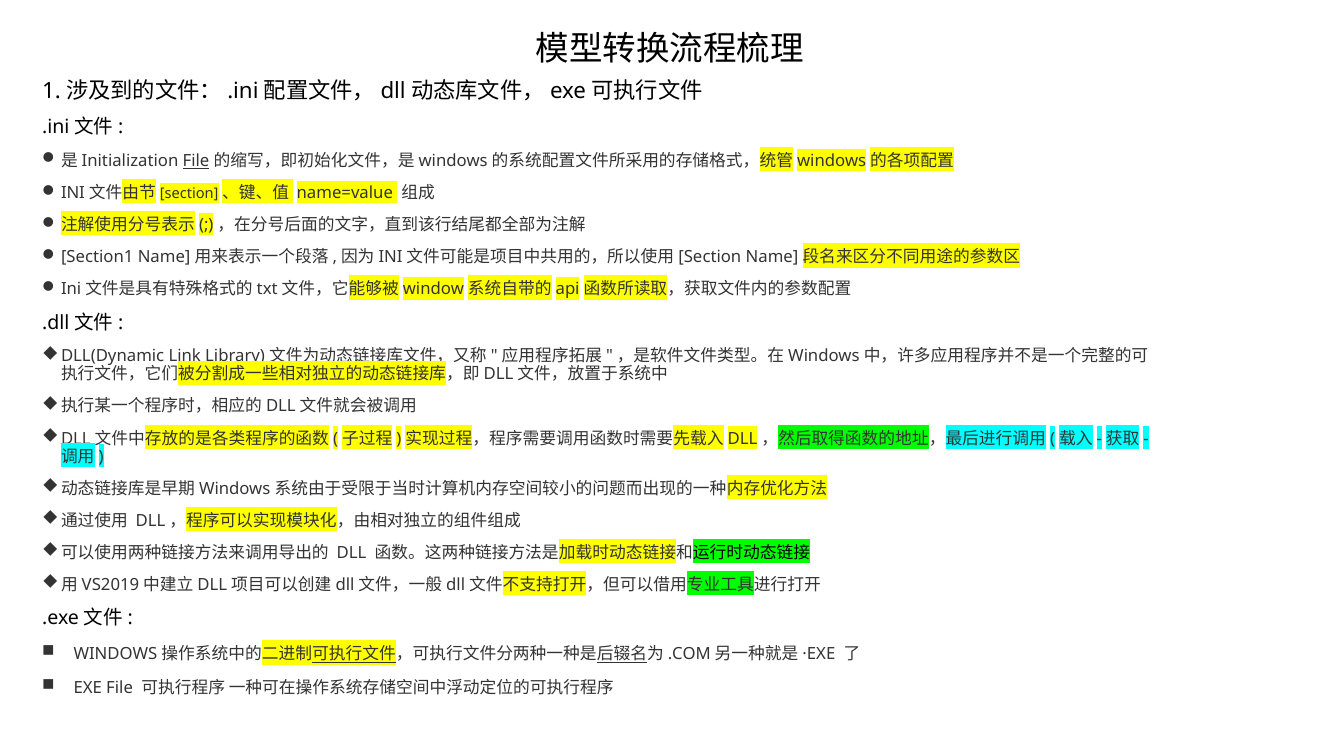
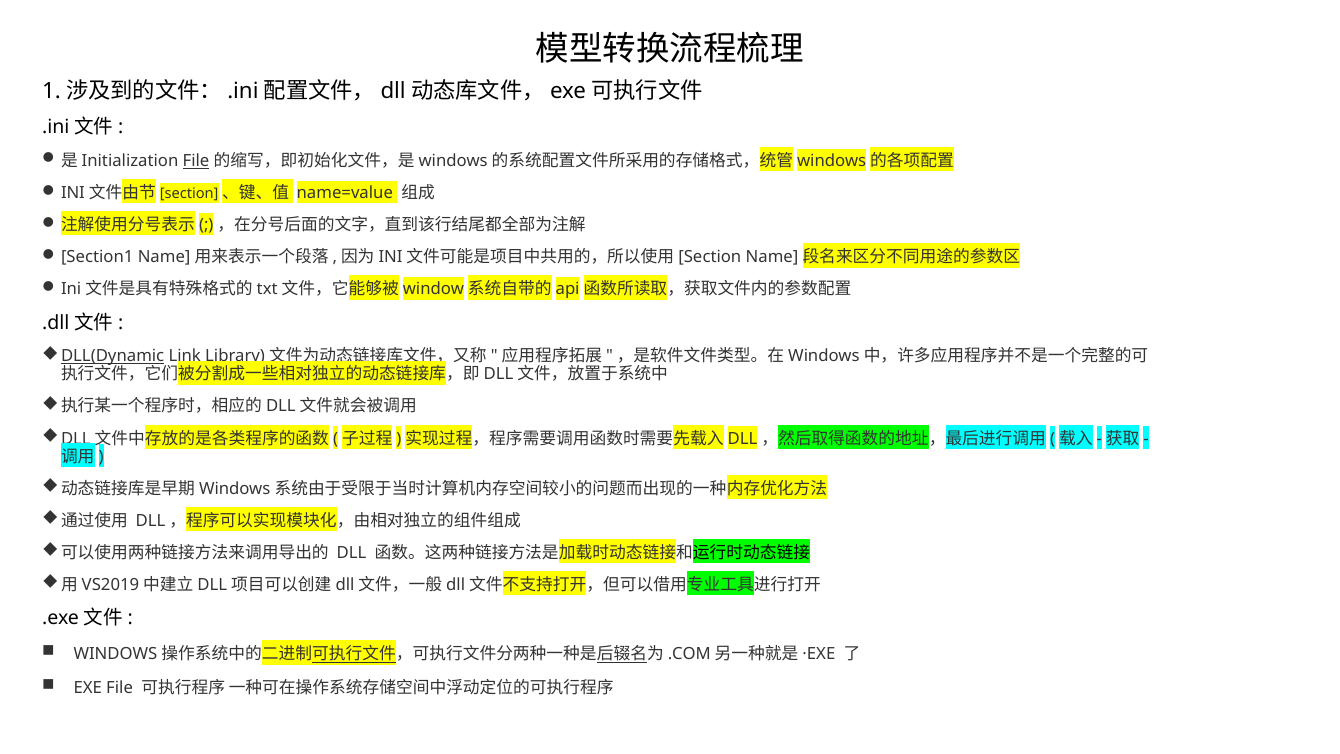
DLL(Dynamic underline: none -> present
